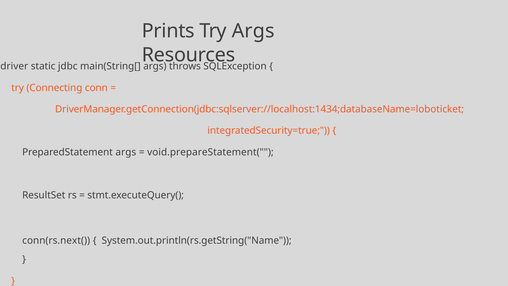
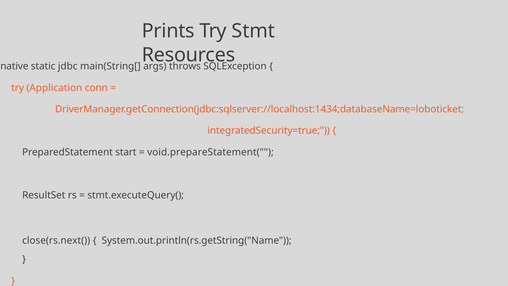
Try Args: Args -> Stmt
driver: driver -> native
Connecting: Connecting -> Application
PreparedStatement args: args -> start
conn(rs.next(: conn(rs.next( -> close(rs.next(
